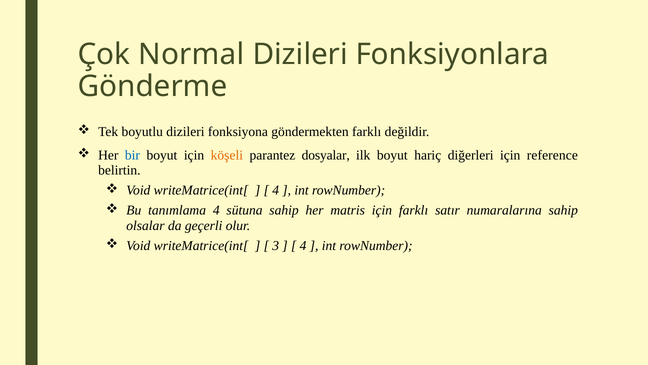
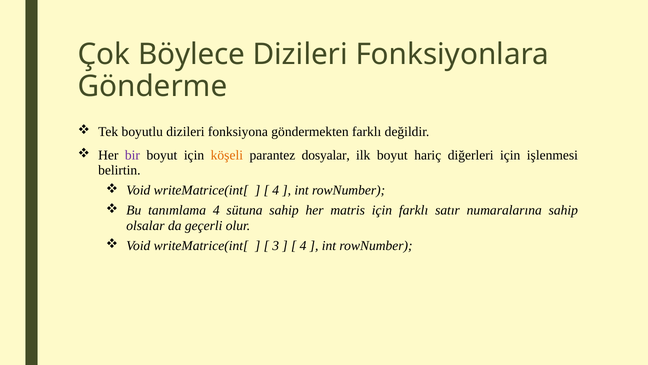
Normal: Normal -> Böylece
bir colour: blue -> purple
reference: reference -> işlenmesi
